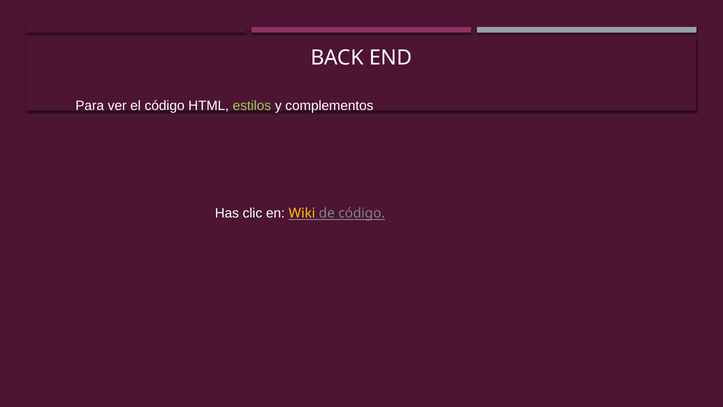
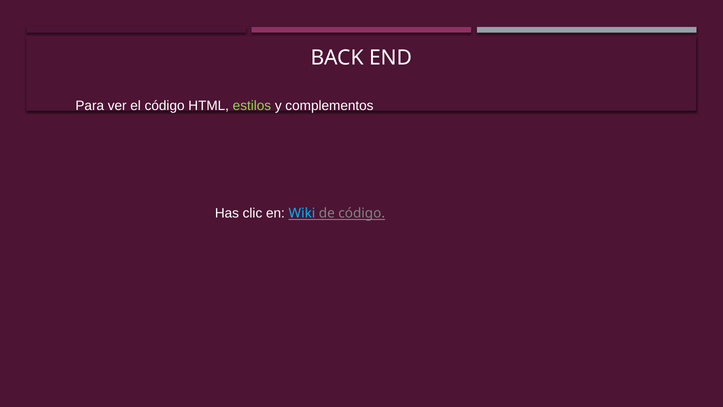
Wiki colour: yellow -> light blue
